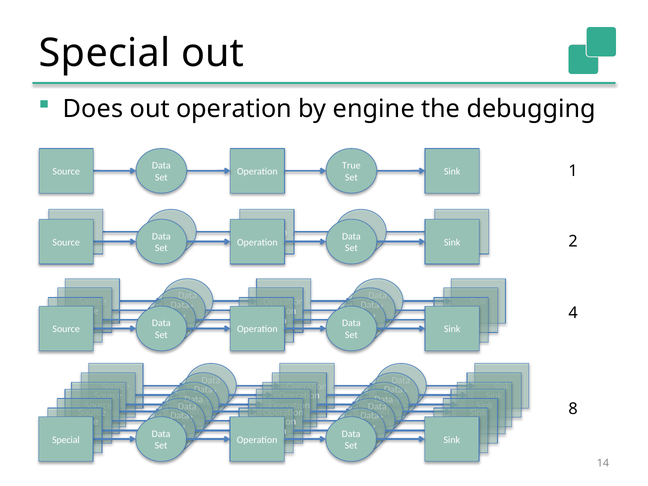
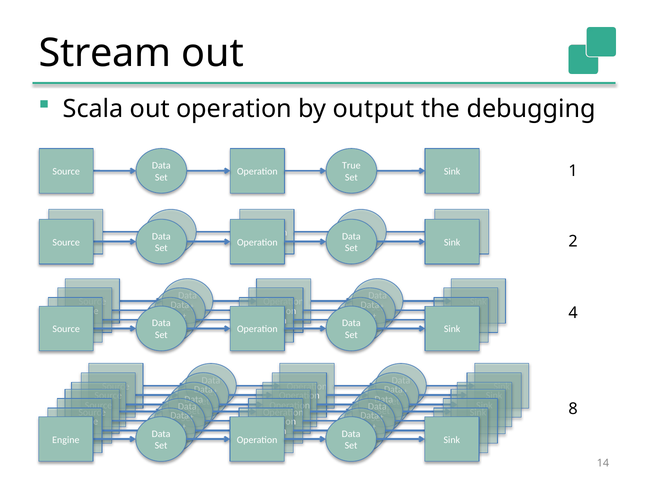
Special at (105, 53): Special -> Stream
Does: Does -> Scala
engine: engine -> output
Special at (66, 440): Special -> Engine
